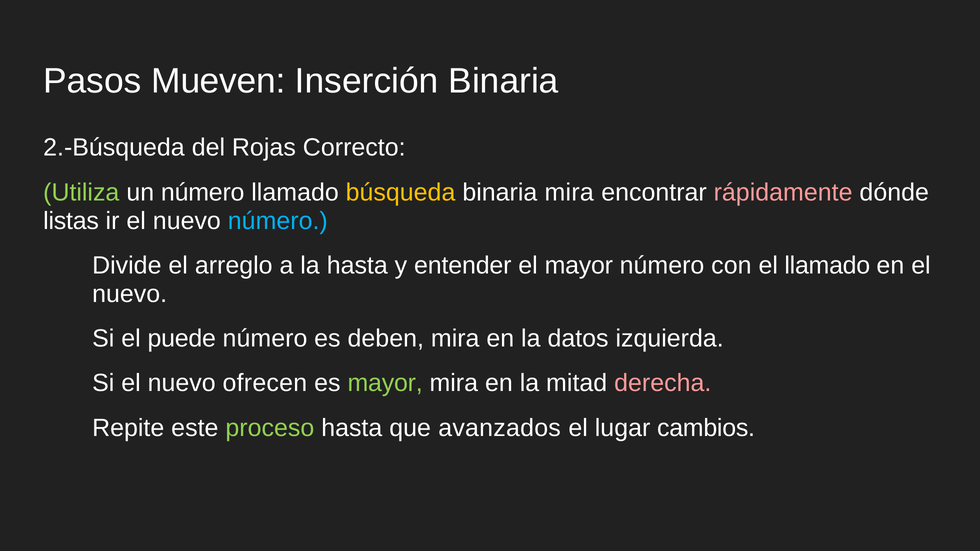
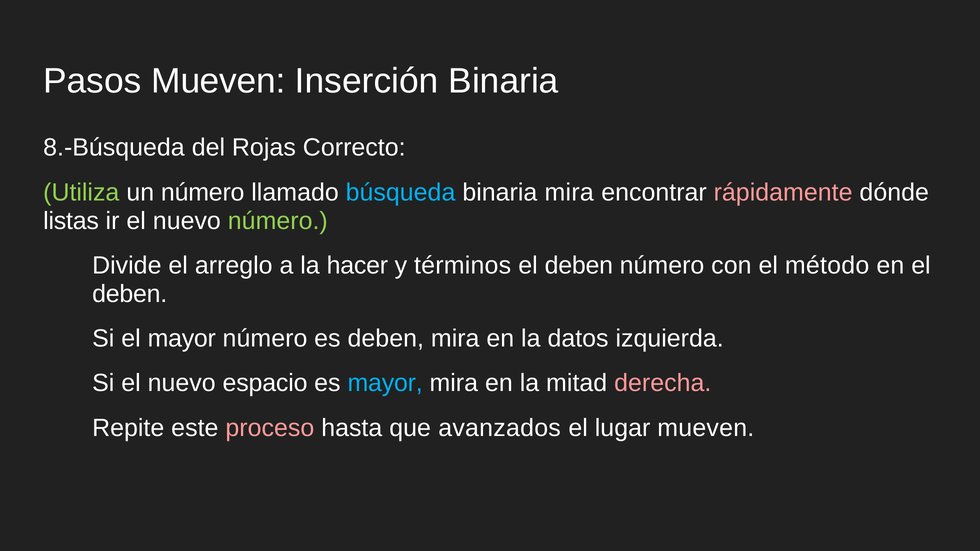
2.-Búsqueda: 2.-Búsqueda -> 8.-Búsqueda
búsqueda colour: yellow -> light blue
número at (278, 221) colour: light blue -> light green
la hasta: hasta -> hacer
entender: entender -> términos
mayor at (579, 266): mayor -> deben
el llamado: llamado -> método
nuevo at (130, 294): nuevo -> deben
el puede: puede -> mayor
ofrecen: ofrecen -> espacio
mayor at (385, 383) colour: light green -> light blue
proceso colour: light green -> pink
lugar cambios: cambios -> mueven
